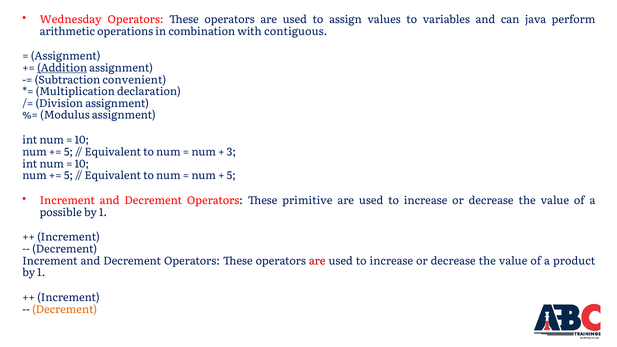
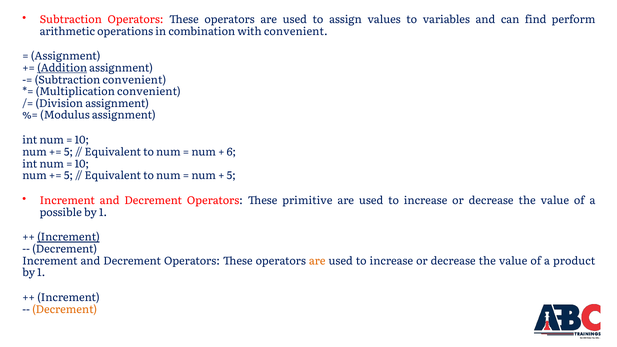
Wednesday at (71, 20): Wednesday -> Subtraction
java: java -> find
with contiguous: contiguous -> convenient
Multiplication declaration: declaration -> convenient
3: 3 -> 6
Increment at (68, 237) underline: none -> present
are at (317, 261) colour: red -> orange
